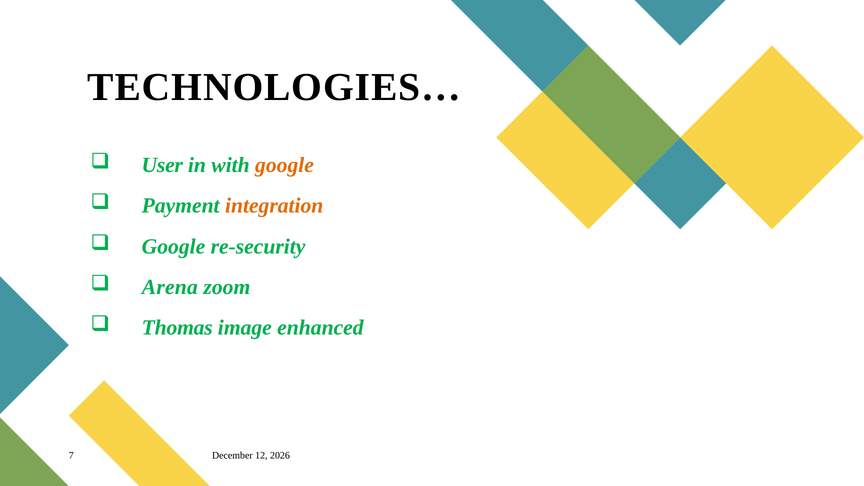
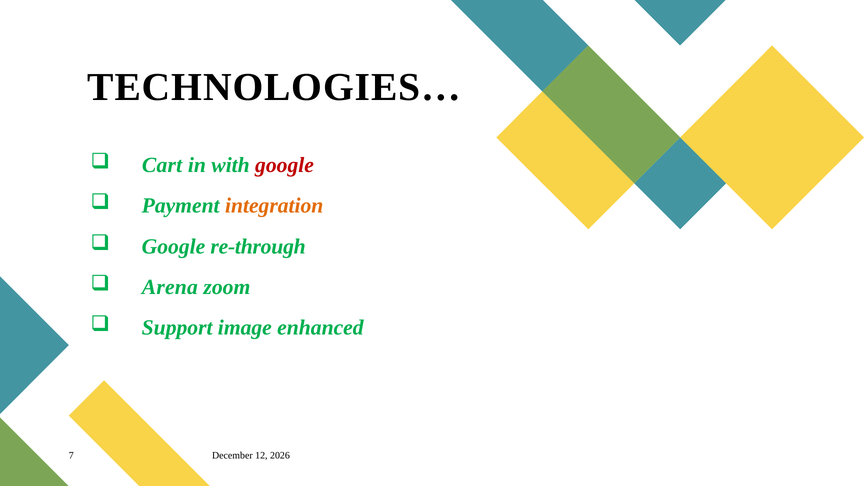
User: User -> Cart
google at (285, 165) colour: orange -> red
re-security: re-security -> re-through
Thomas: Thomas -> Support
